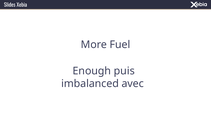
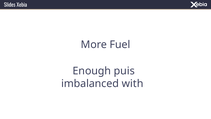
avec: avec -> with
